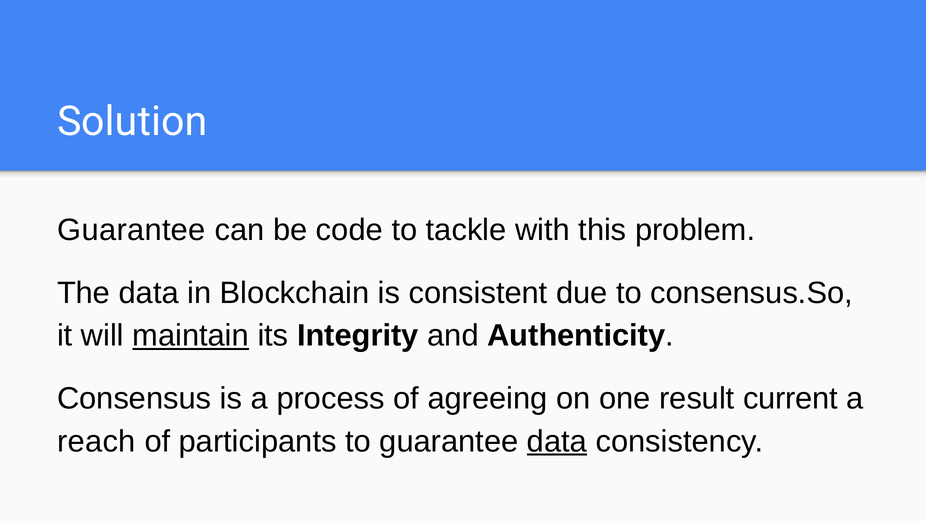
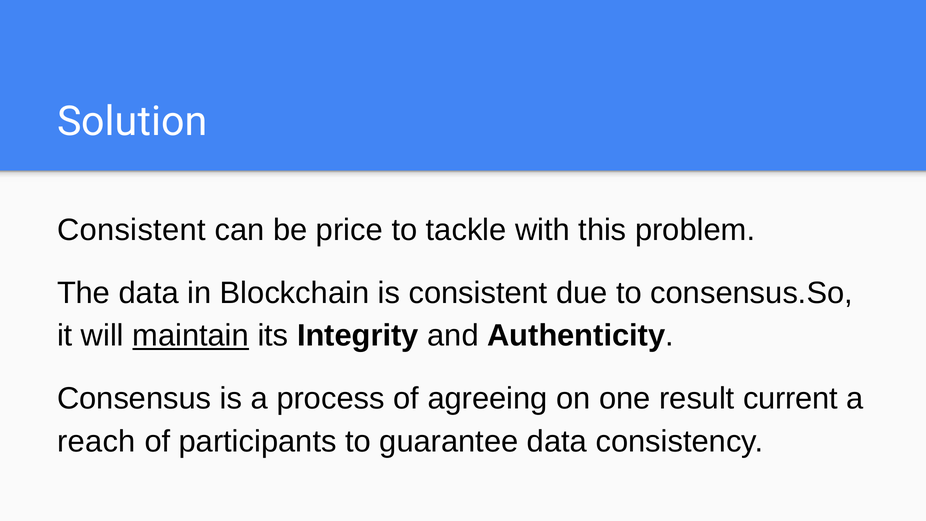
Guarantee at (131, 230): Guarantee -> Consistent
code: code -> price
data at (557, 441) underline: present -> none
